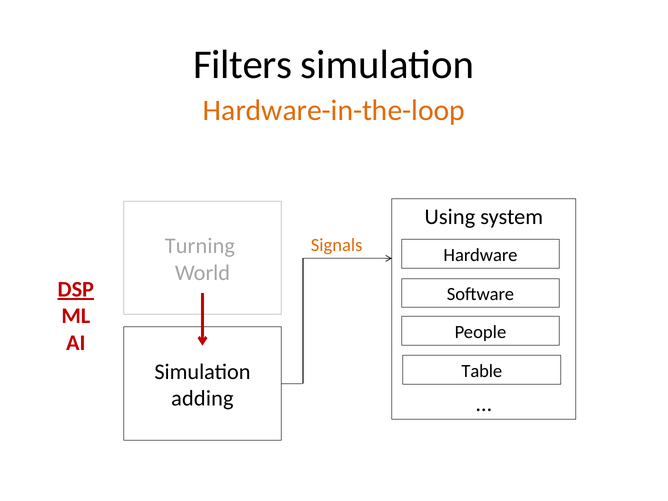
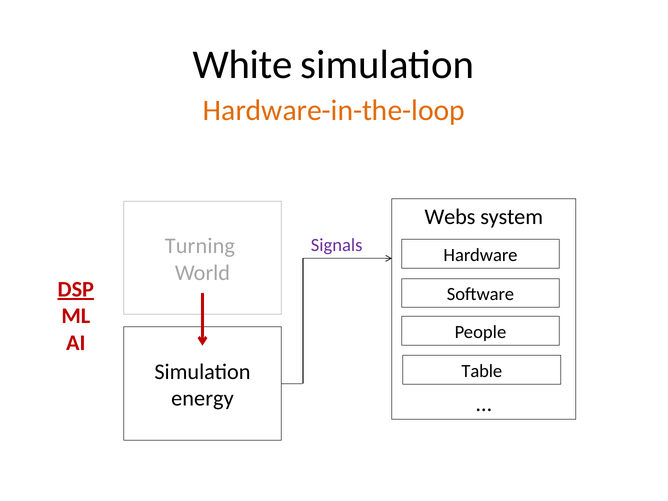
Filters: Filters -> White
Using: Using -> Webs
Signals colour: orange -> purple
adding: adding -> energy
